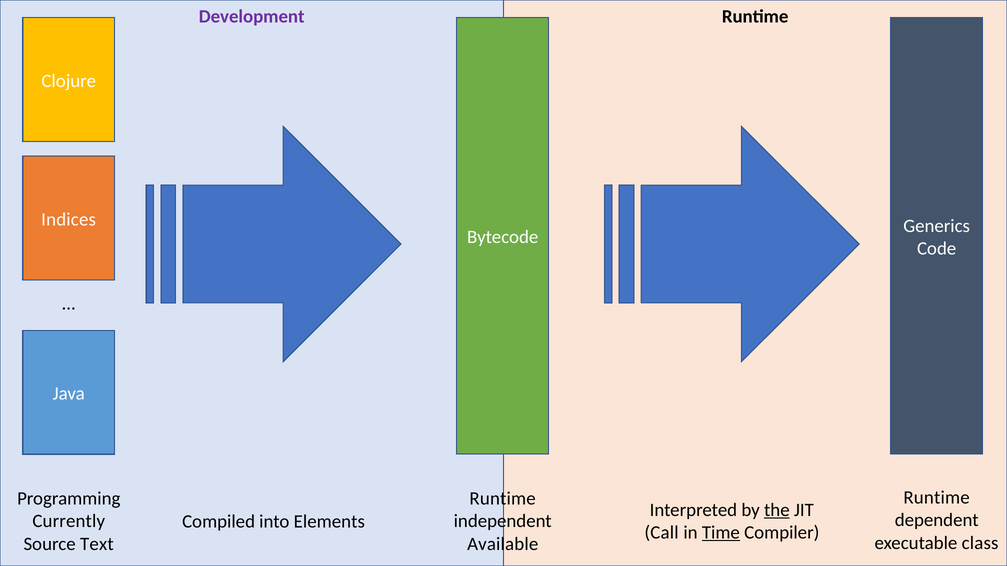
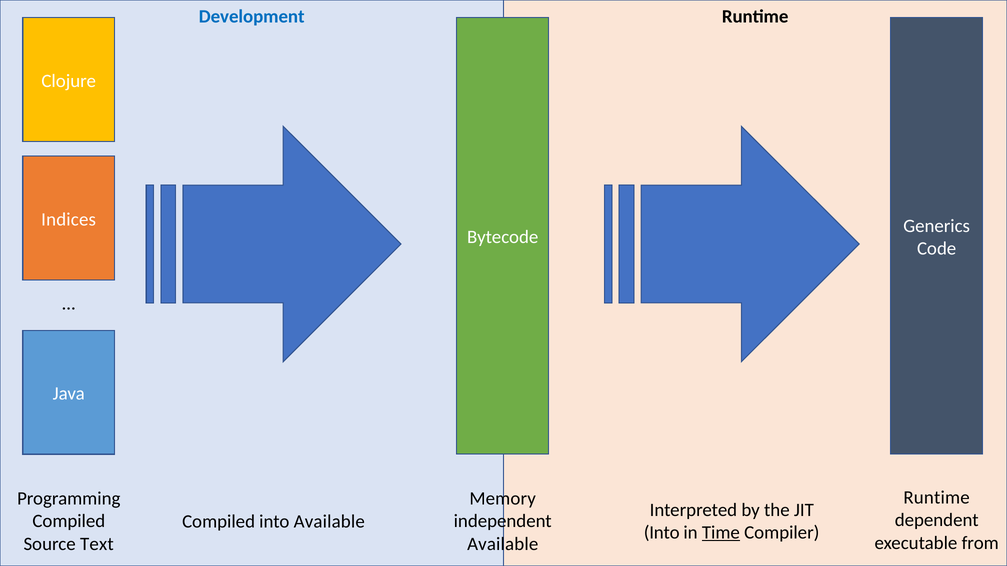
Development colour: purple -> blue
Runtime at (503, 499): Runtime -> Memory
the underline: present -> none
Currently at (69, 522): Currently -> Compiled
into Elements: Elements -> Available
Call at (662, 533): Call -> Into
class: class -> from
